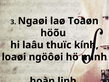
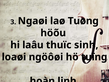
Toaøn: Toaøn -> Tuøng
kính: kính -> sinh
minh: minh -> tuïng
